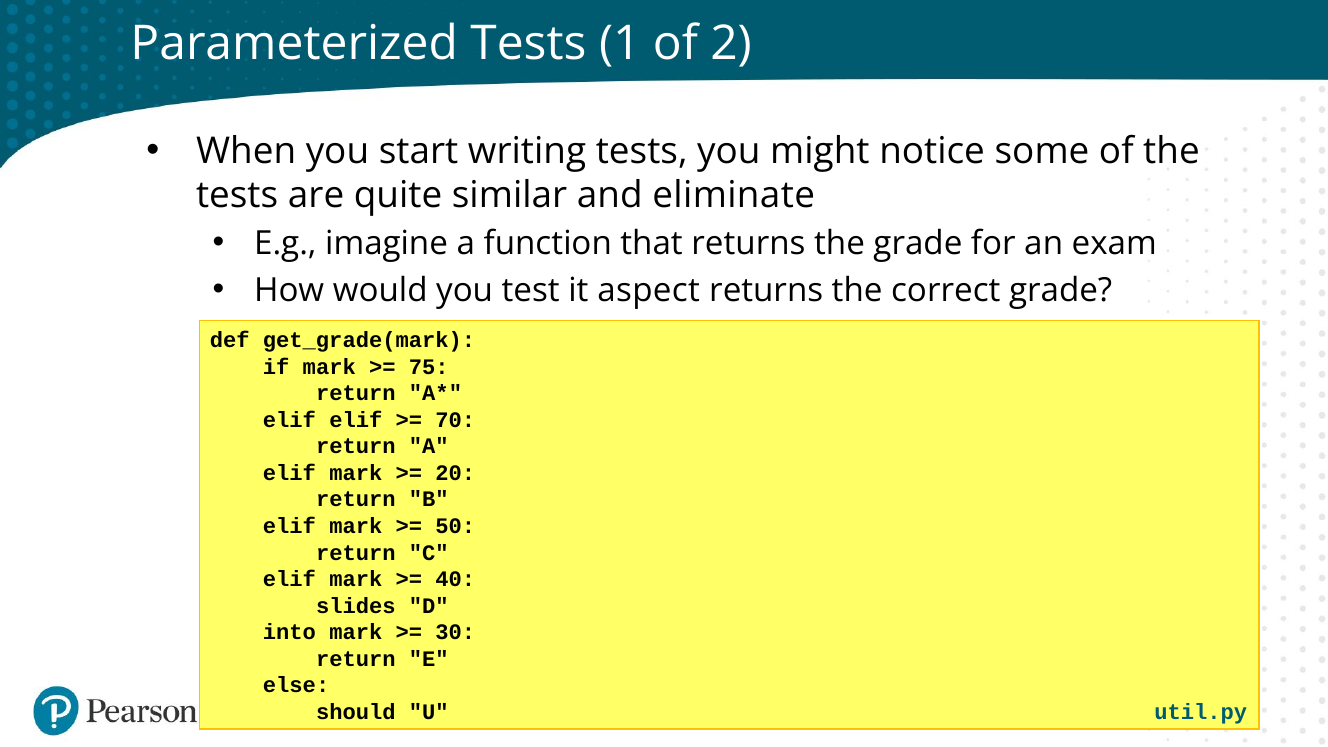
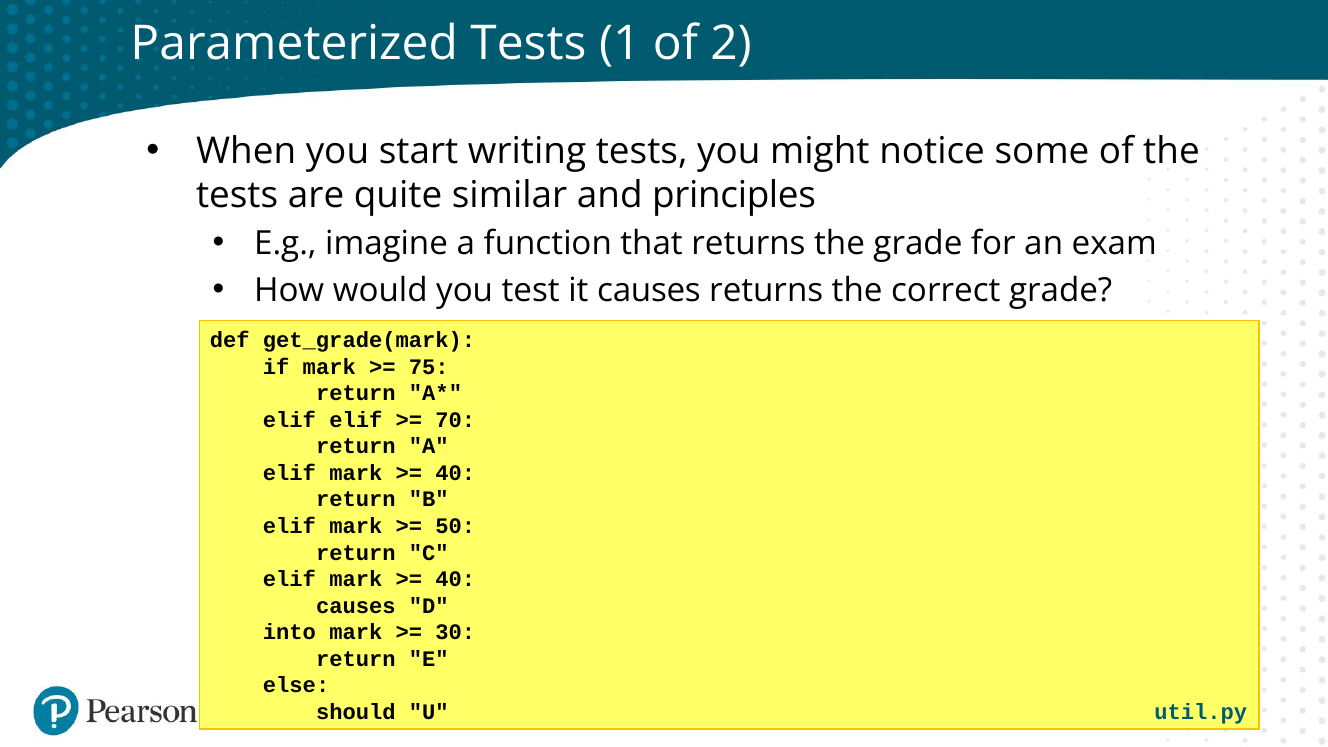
eliminate: eliminate -> principles
it aspect: aspect -> causes
20 at (455, 473): 20 -> 40
slides at (356, 606): slides -> causes
